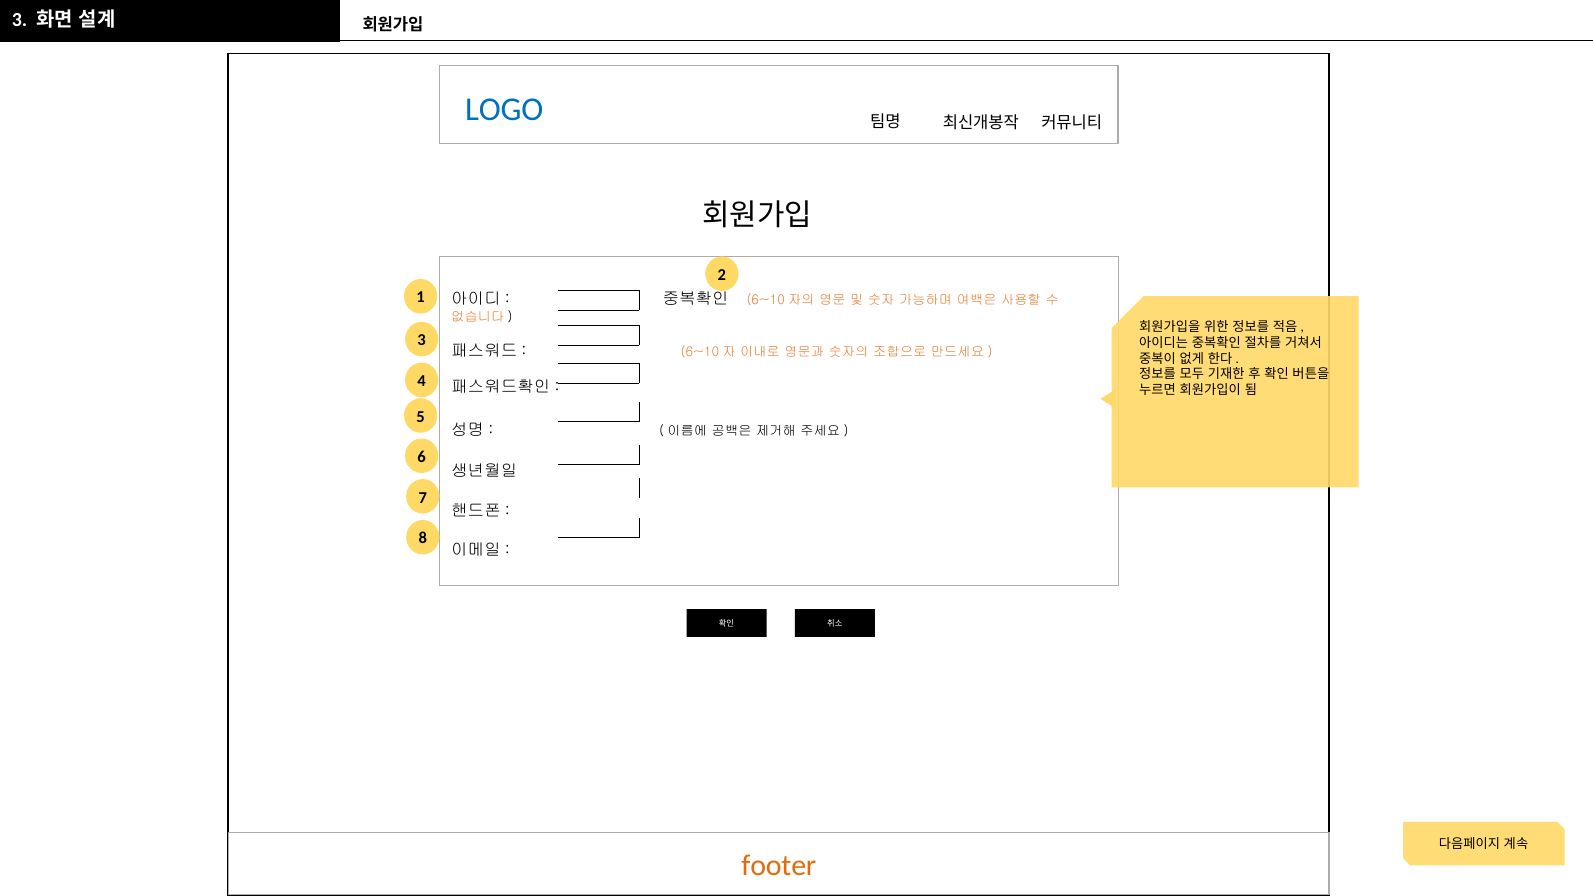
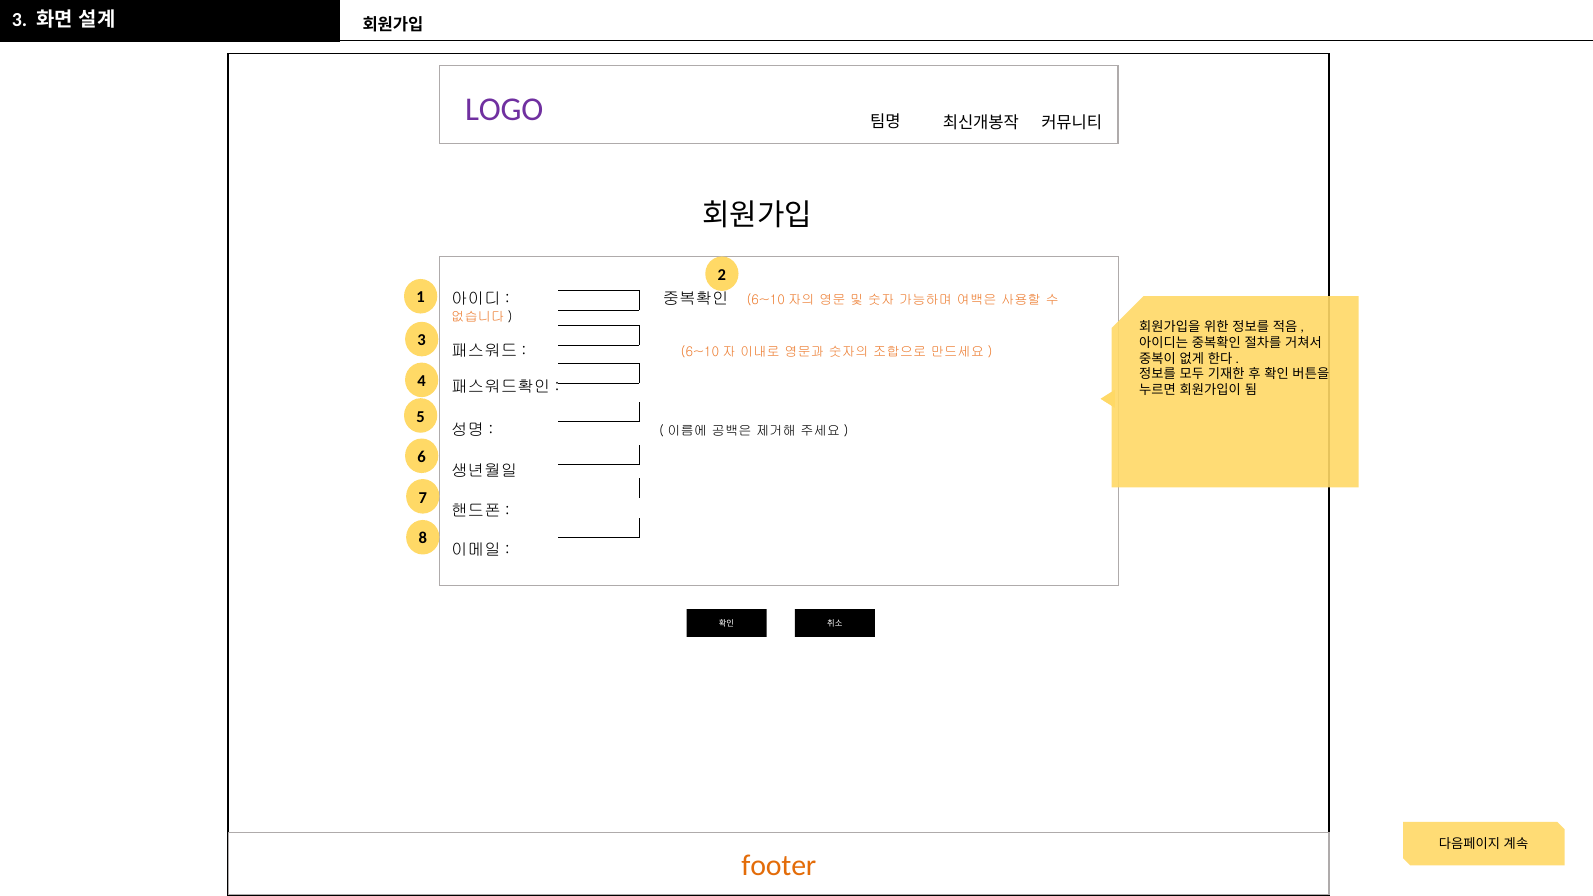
LOGO colour: blue -> purple
